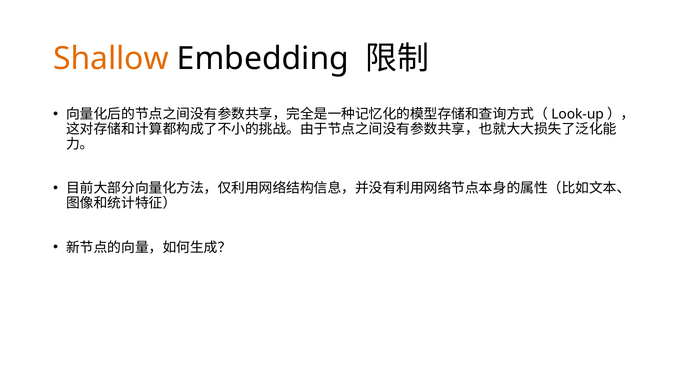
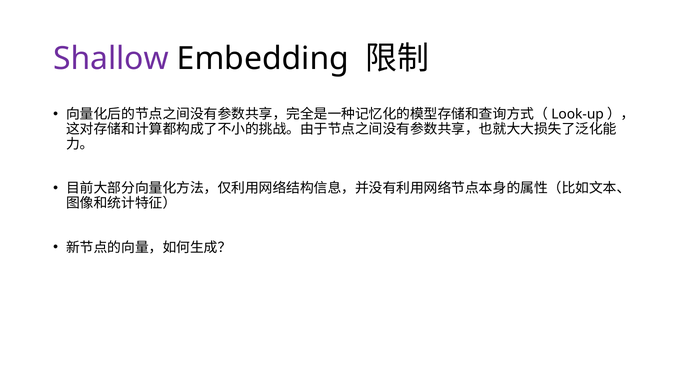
Shallow colour: orange -> purple
